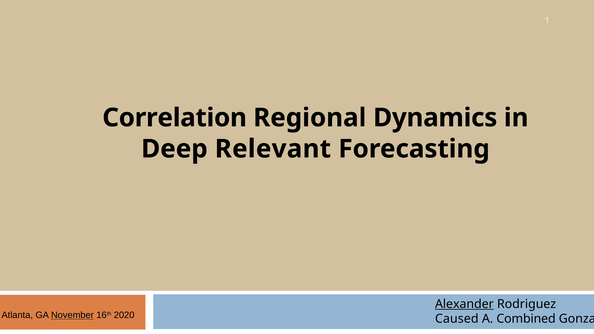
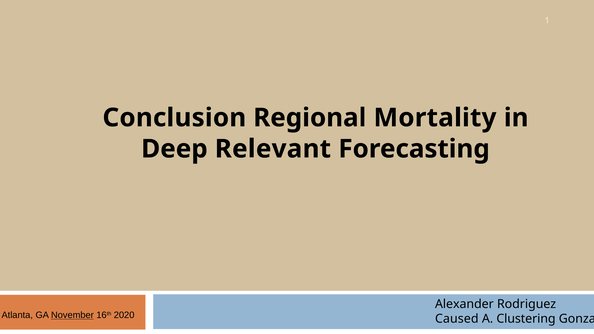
Correlation: Correlation -> Conclusion
Dynamics: Dynamics -> Mortality
Alexander underline: present -> none
Combined: Combined -> Clustering
